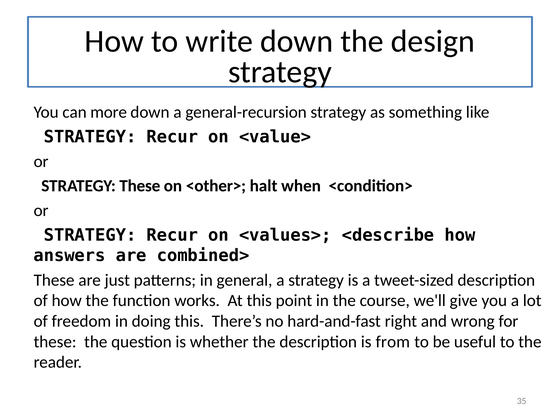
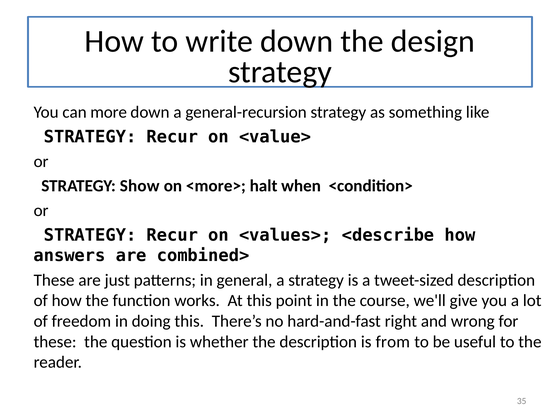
STRATEGY These: These -> Show
<other>: <other> -> <more>
